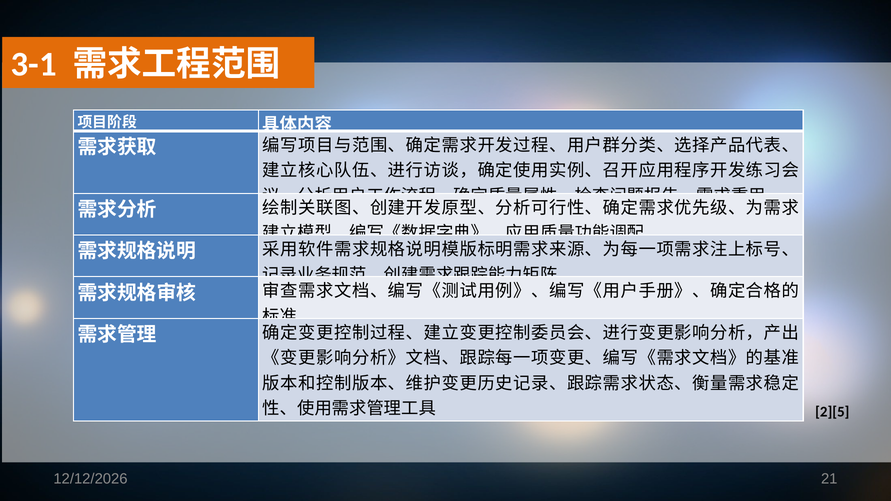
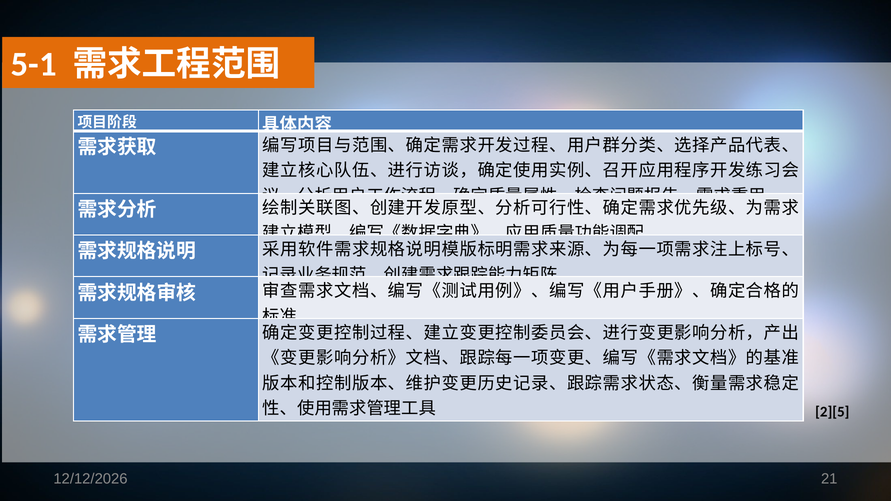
3-1: 3-1 -> 5-1
